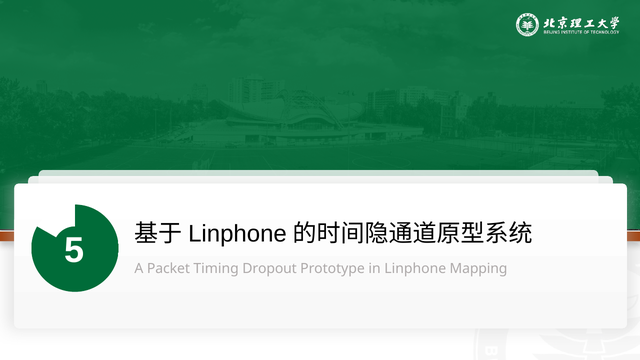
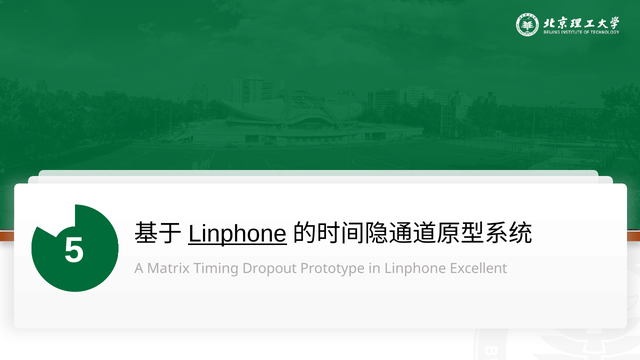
Linphone at (237, 234) underline: none -> present
Packet: Packet -> Matrix
Mapping: Mapping -> Excellent
